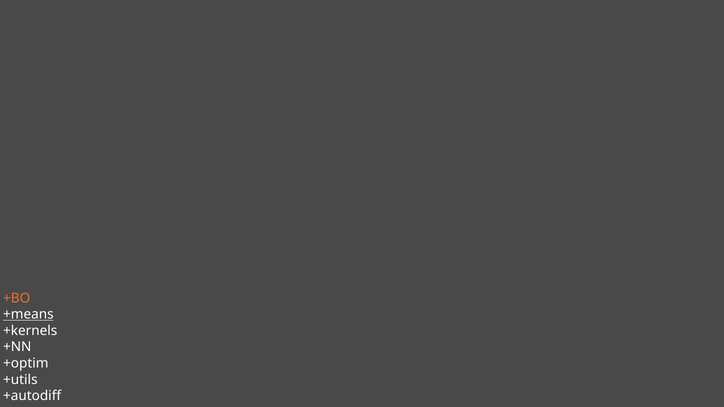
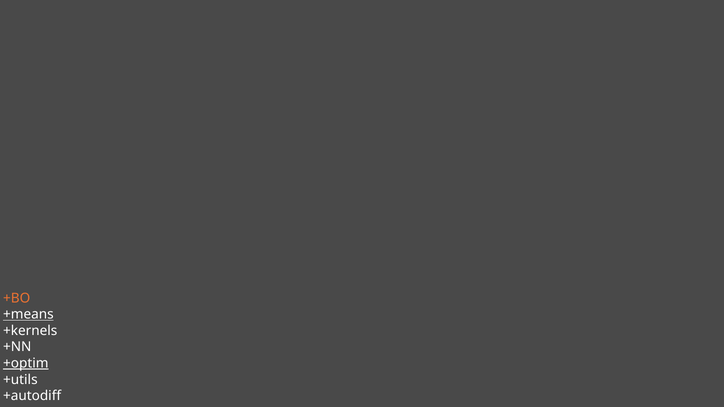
+optim underline: none -> present
